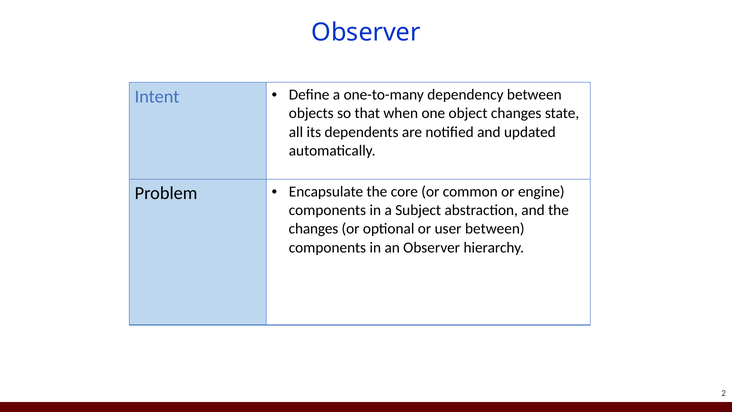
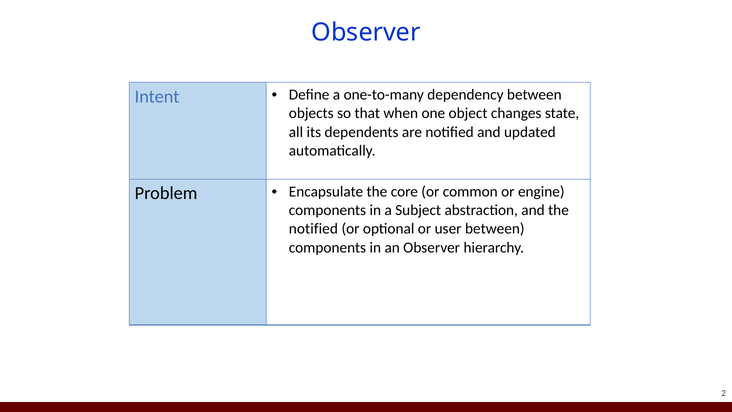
changes at (314, 229): changes -> notified
